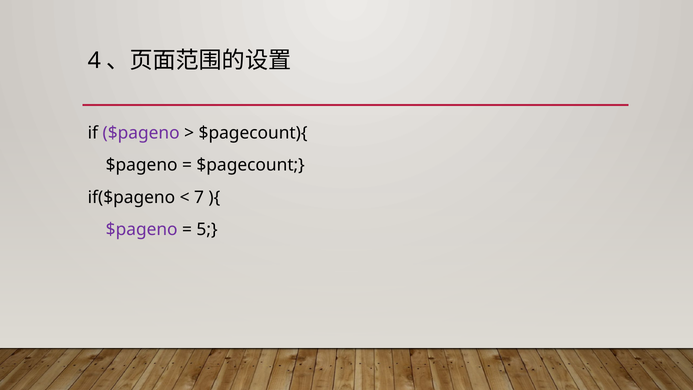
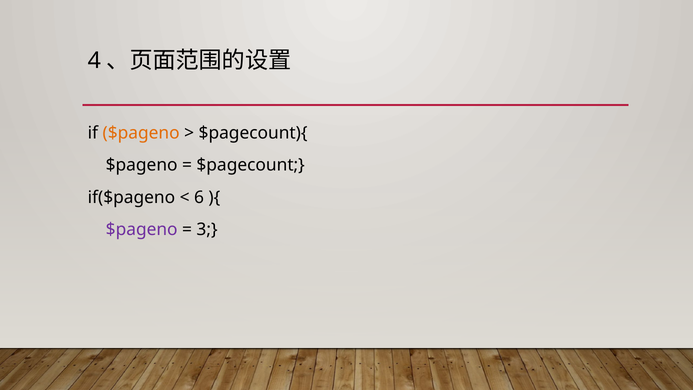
$pageno at (141, 133) colour: purple -> orange
7: 7 -> 6
5: 5 -> 3
